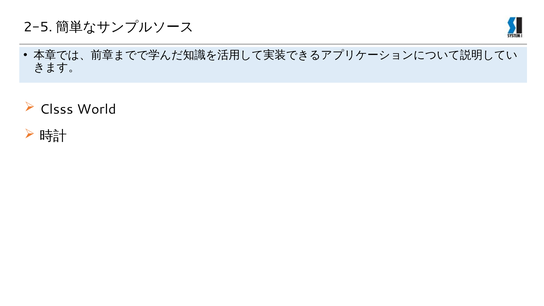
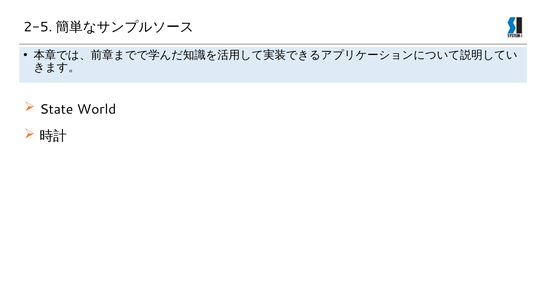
Clsss: Clsss -> State
